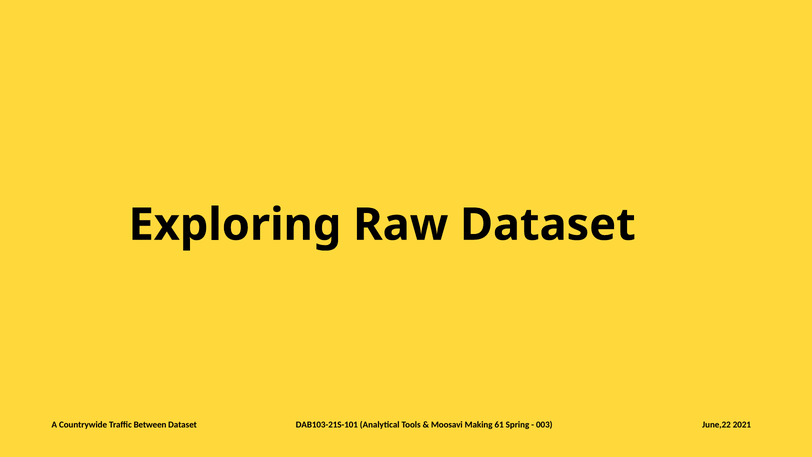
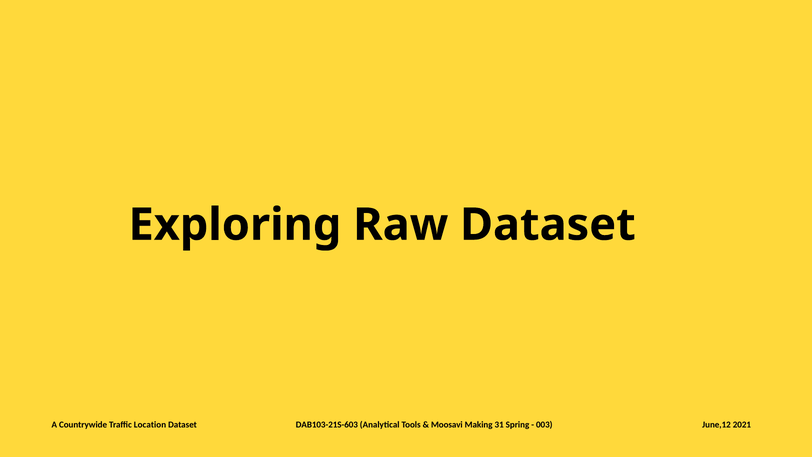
Between: Between -> Location
DAB103-21S-101: DAB103-21S-101 -> DAB103-21S-603
61: 61 -> 31
June,22: June,22 -> June,12
